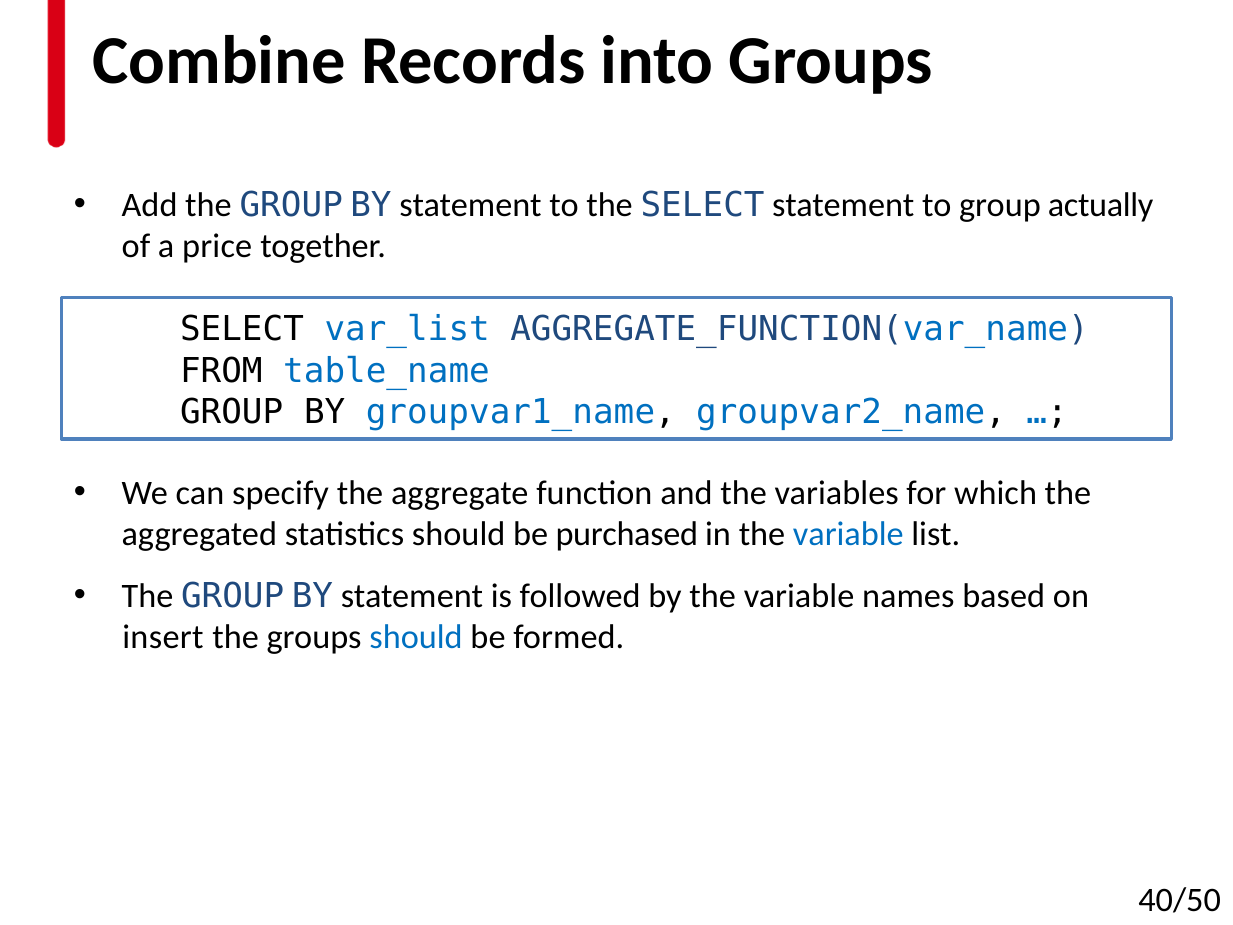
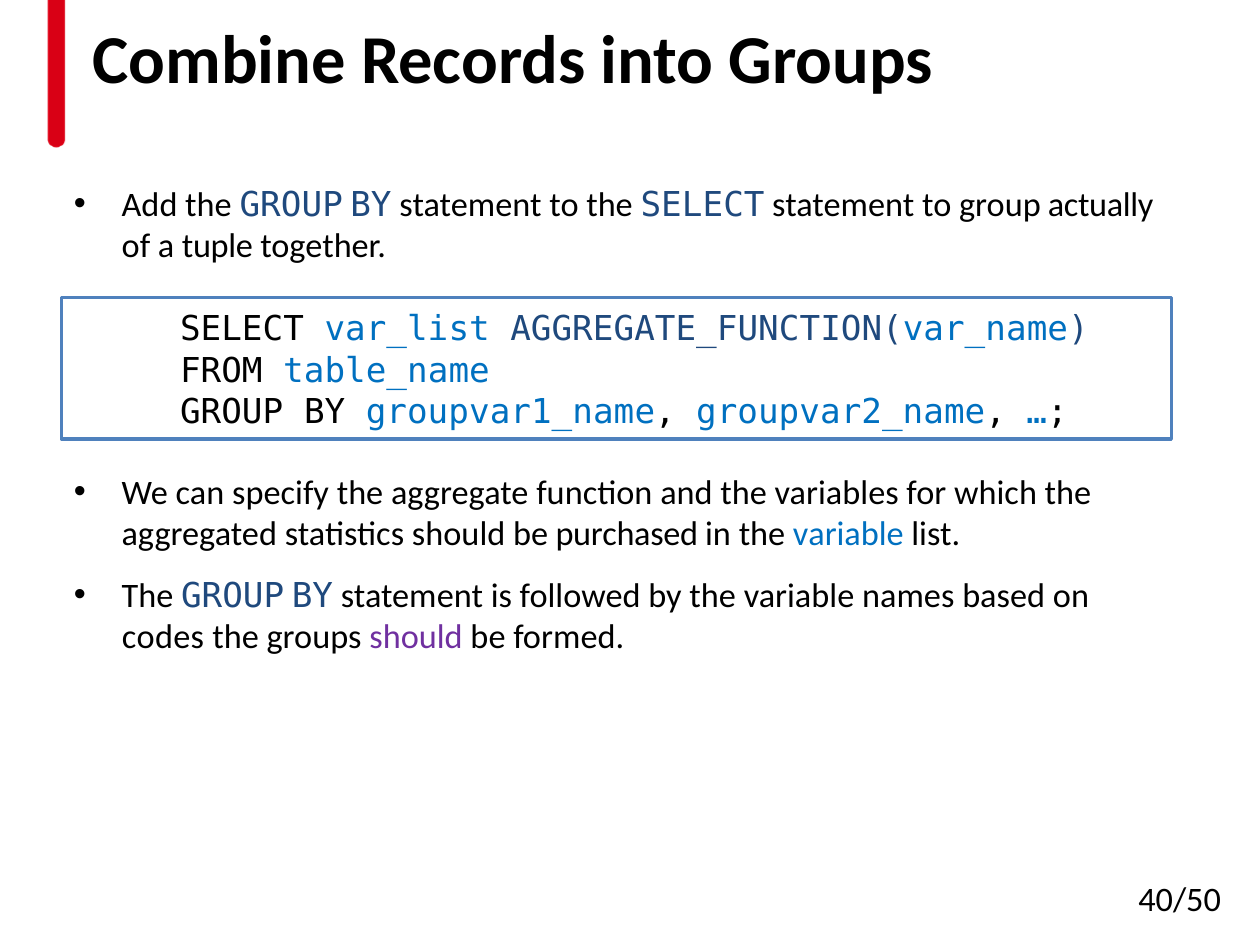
price: price -> tuple
insert: insert -> codes
should at (416, 637) colour: blue -> purple
